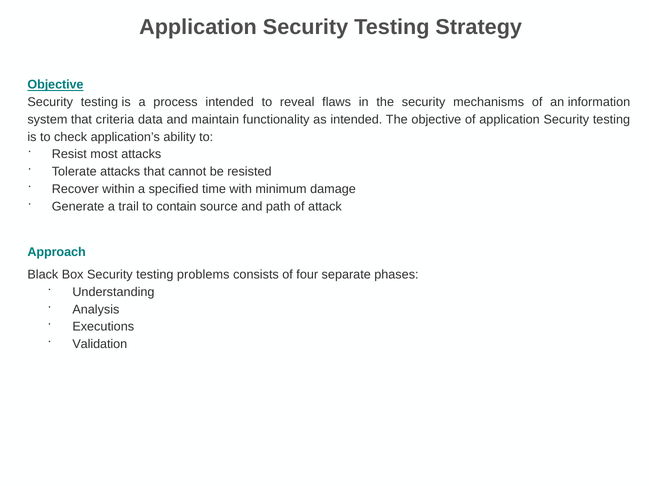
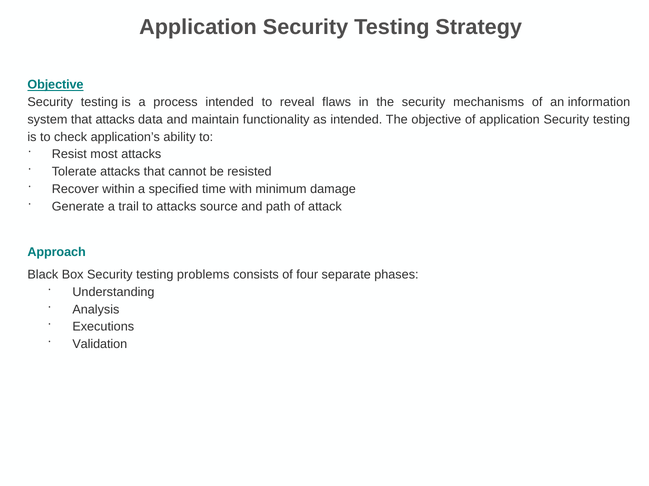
that criteria: criteria -> attacks
to contain: contain -> attacks
